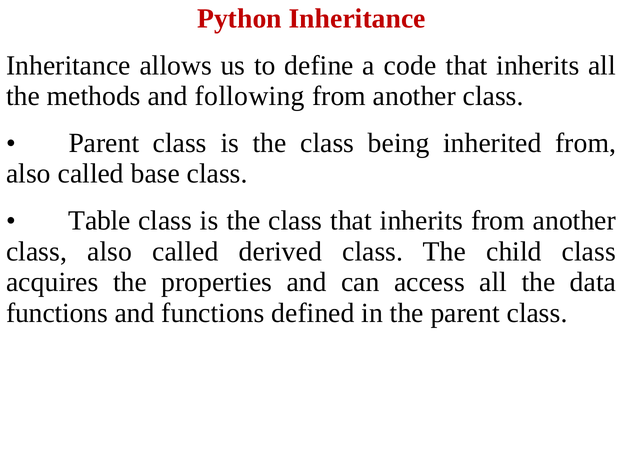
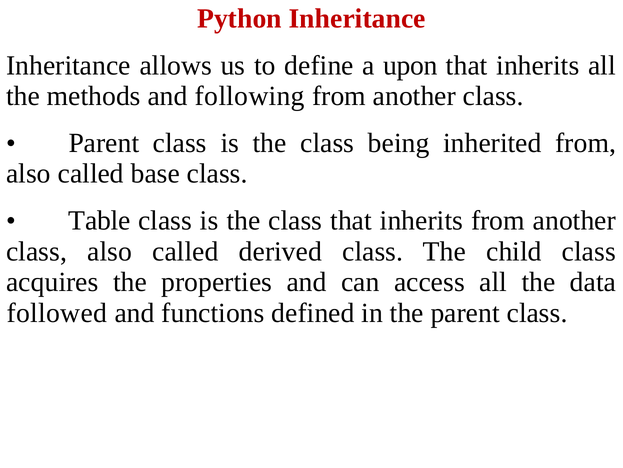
code: code -> upon
functions at (57, 313): functions -> followed
